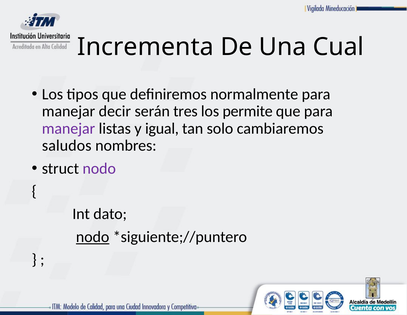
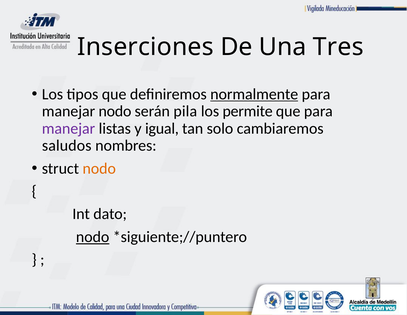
Incrementa: Incrementa -> Inserciones
Cual: Cual -> Tres
normalmente underline: none -> present
manejar decir: decir -> nodo
tres: tres -> pila
nodo at (99, 168) colour: purple -> orange
